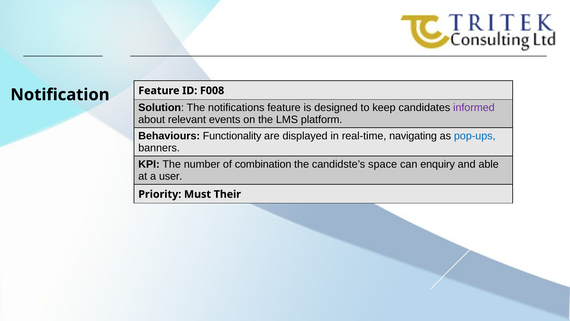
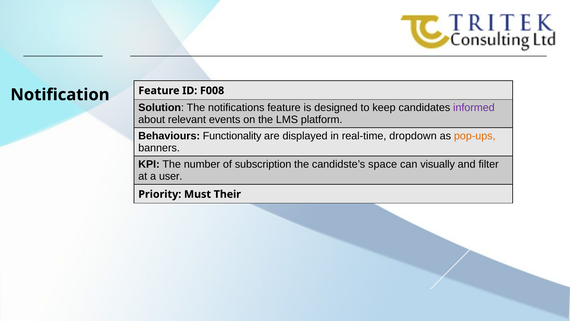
navigating: navigating -> dropdown
pop-ups colour: blue -> orange
combination: combination -> subscription
enquiry: enquiry -> visually
able: able -> filter
